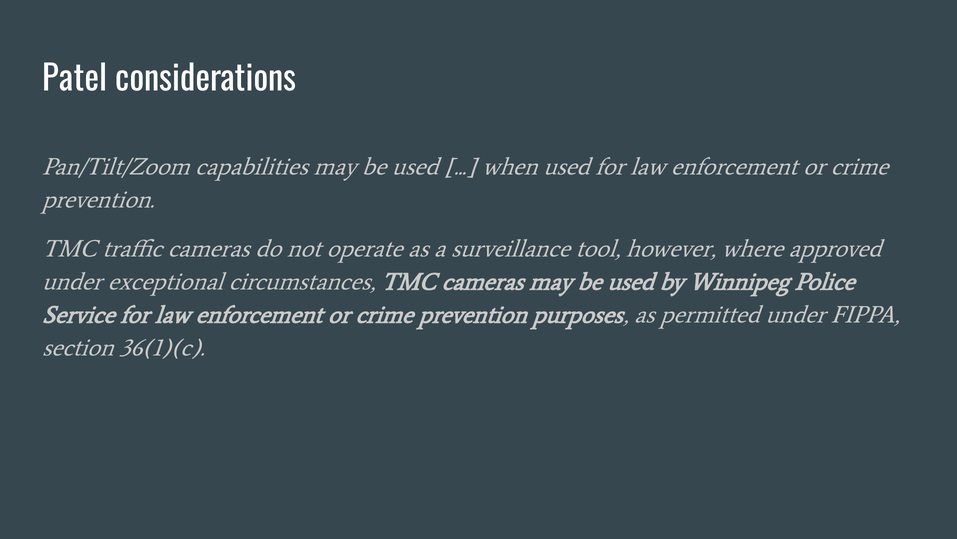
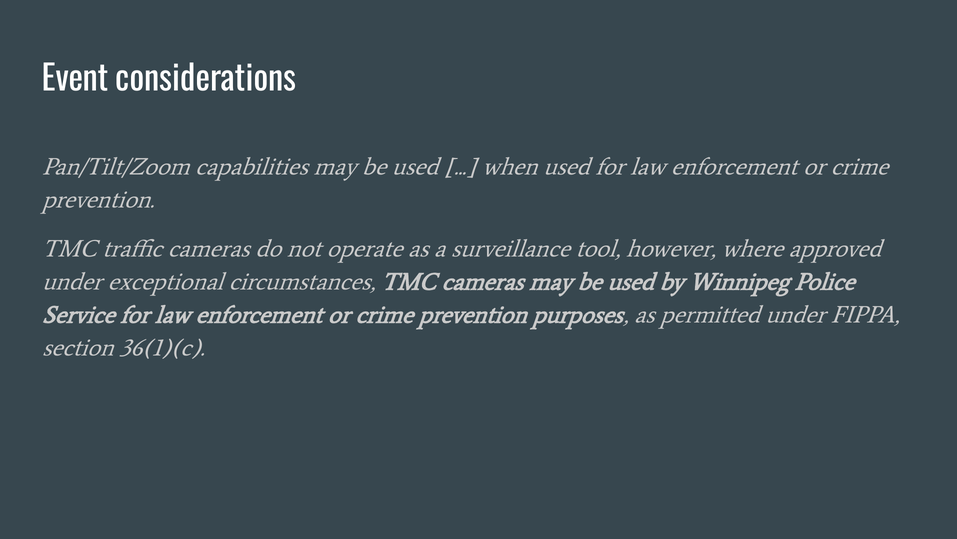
Patel: Patel -> Event
